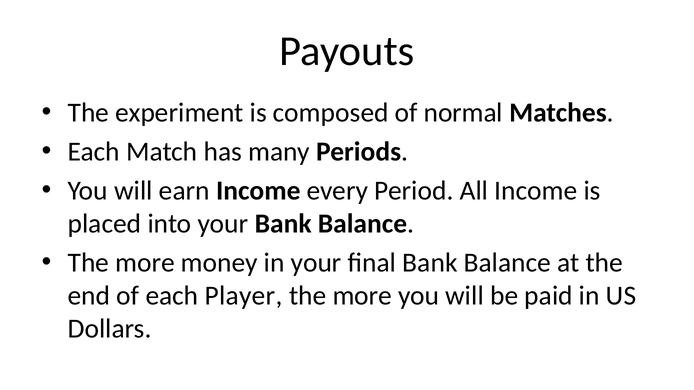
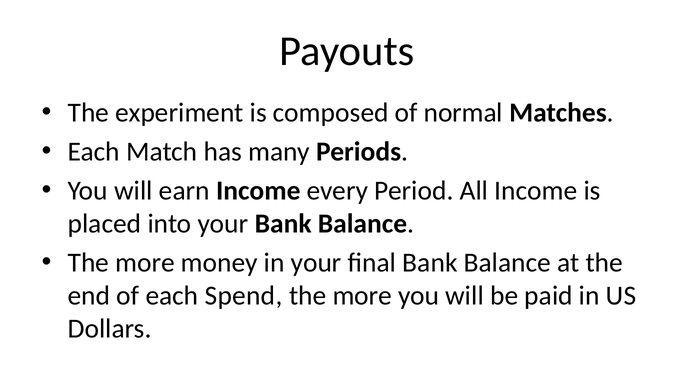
Player: Player -> Spend
